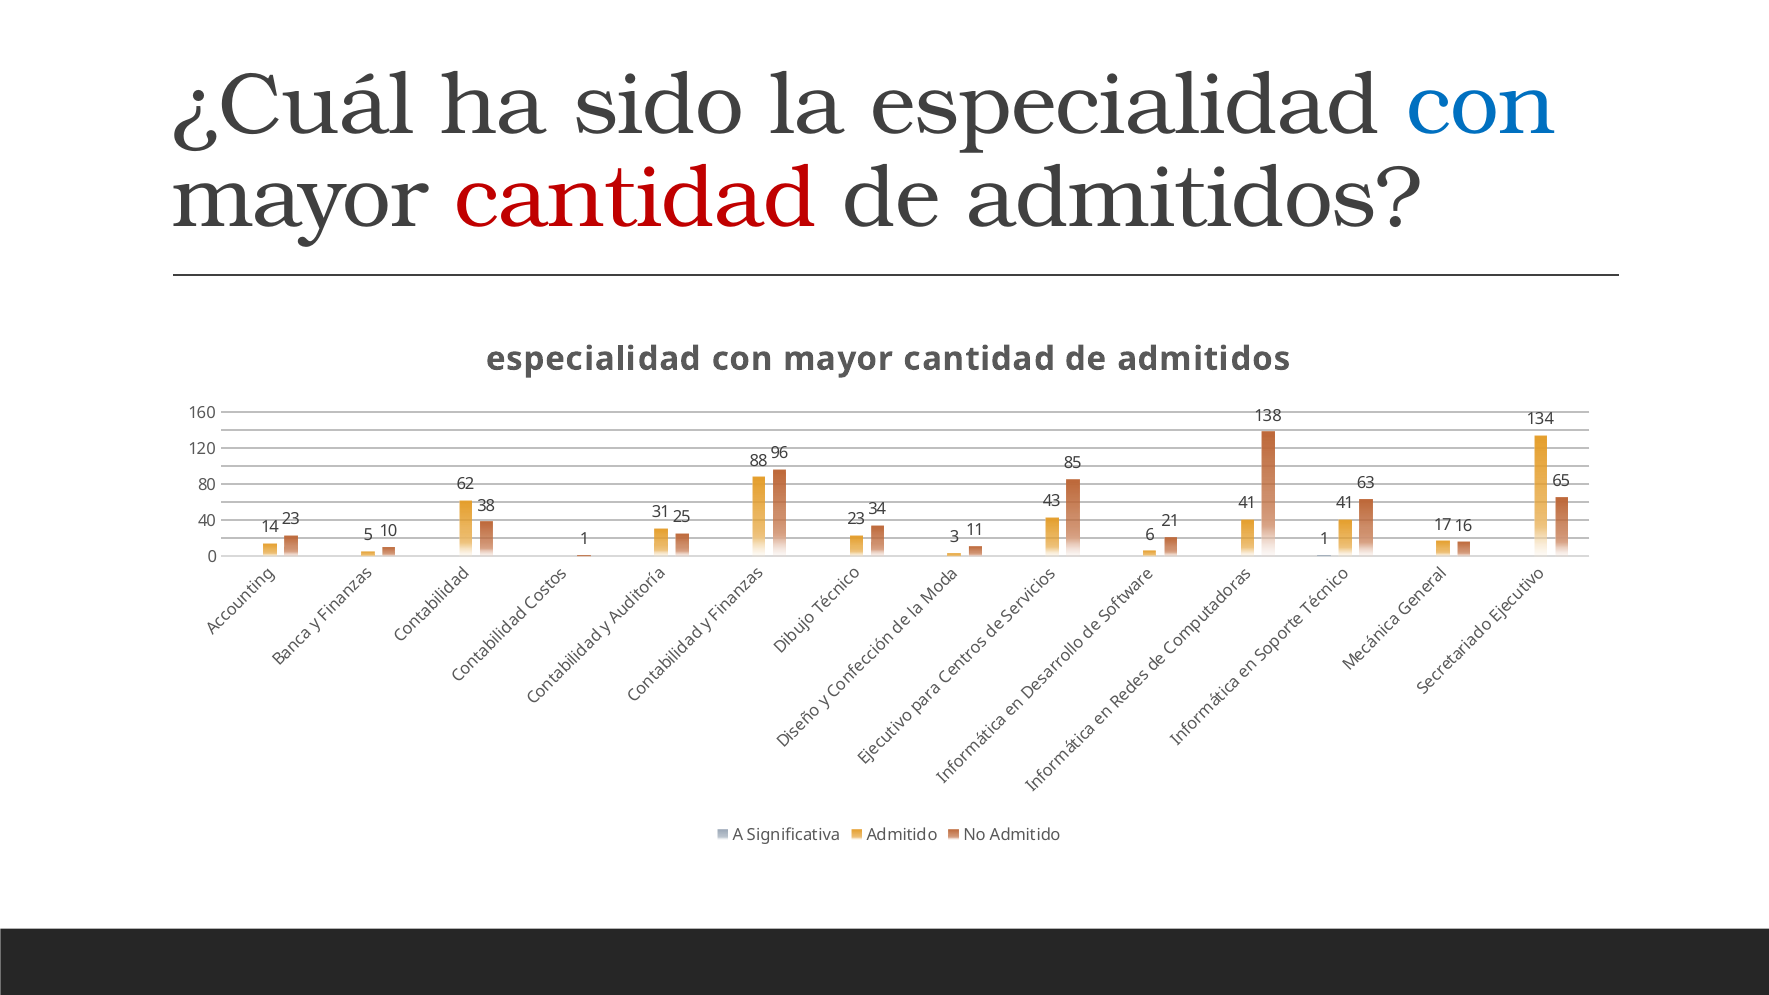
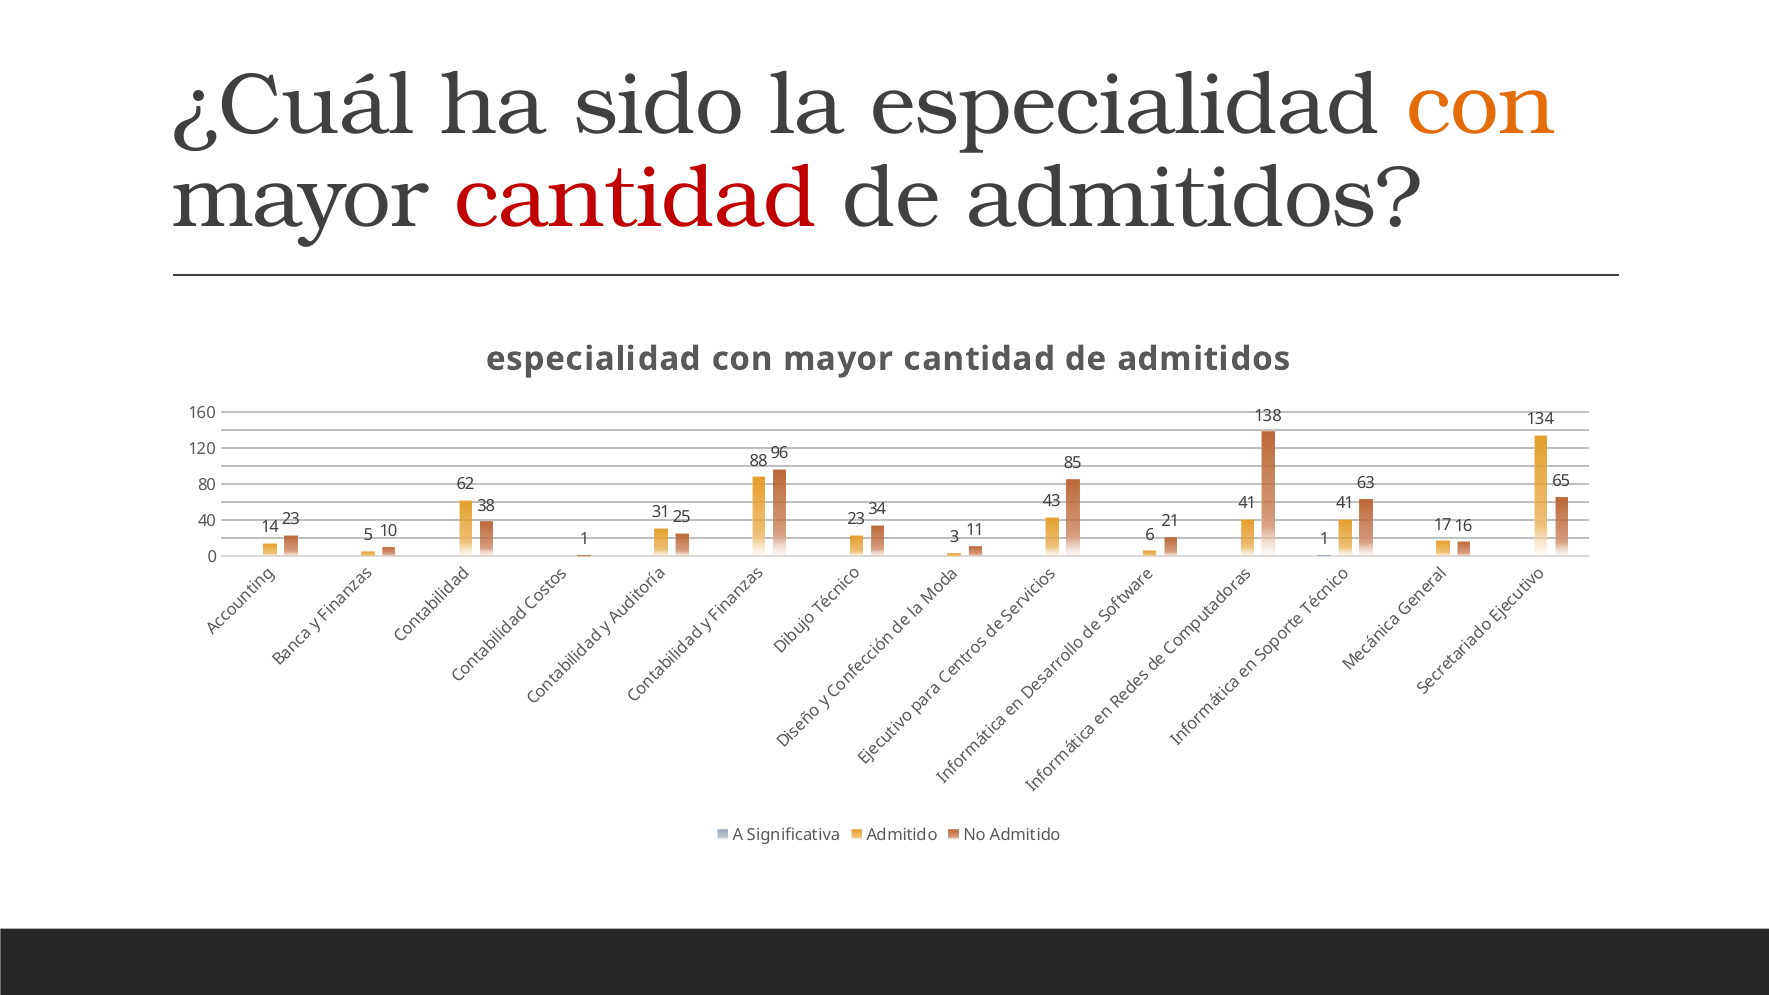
con at (1481, 105) colour: blue -> orange
